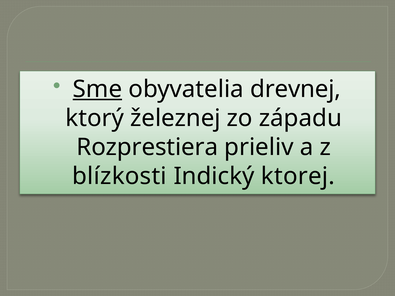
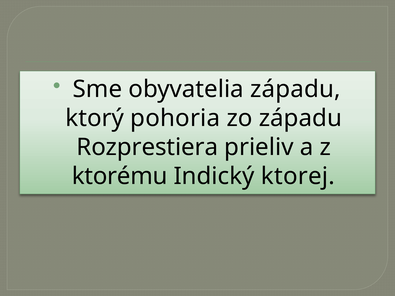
Sme underline: present -> none
obyvatelia drevnej: drevnej -> západu
železnej: železnej -> pohoria
blízkosti: blízkosti -> ktorému
